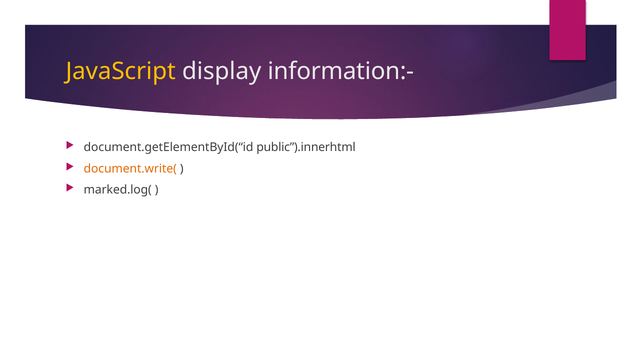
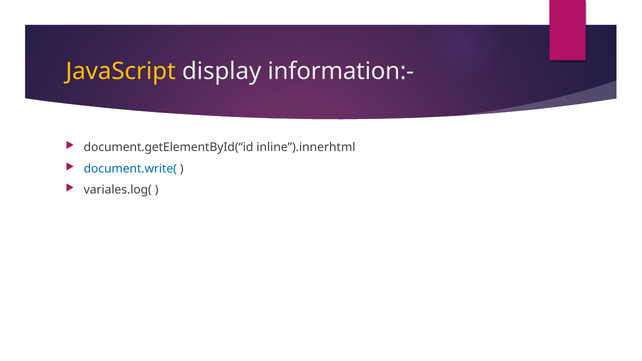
public”).innerhtml: public”).innerhtml -> inline”).innerhtml
document.write( colour: orange -> blue
marked.log(: marked.log( -> variales.log(
